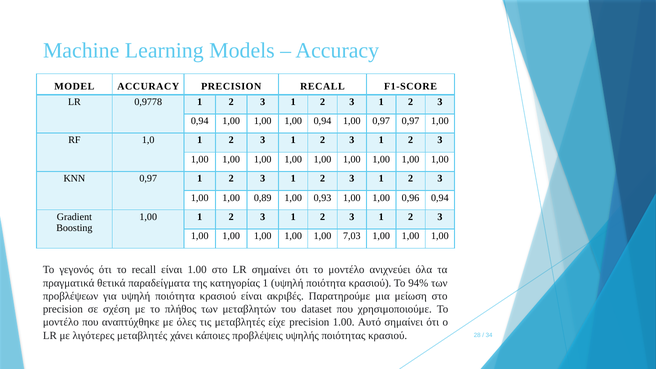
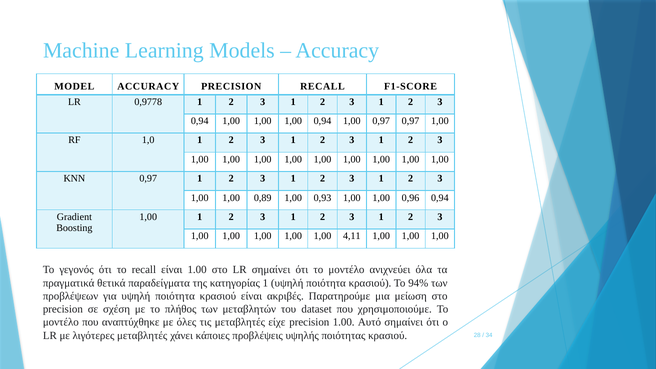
7,03: 7,03 -> 4,11
